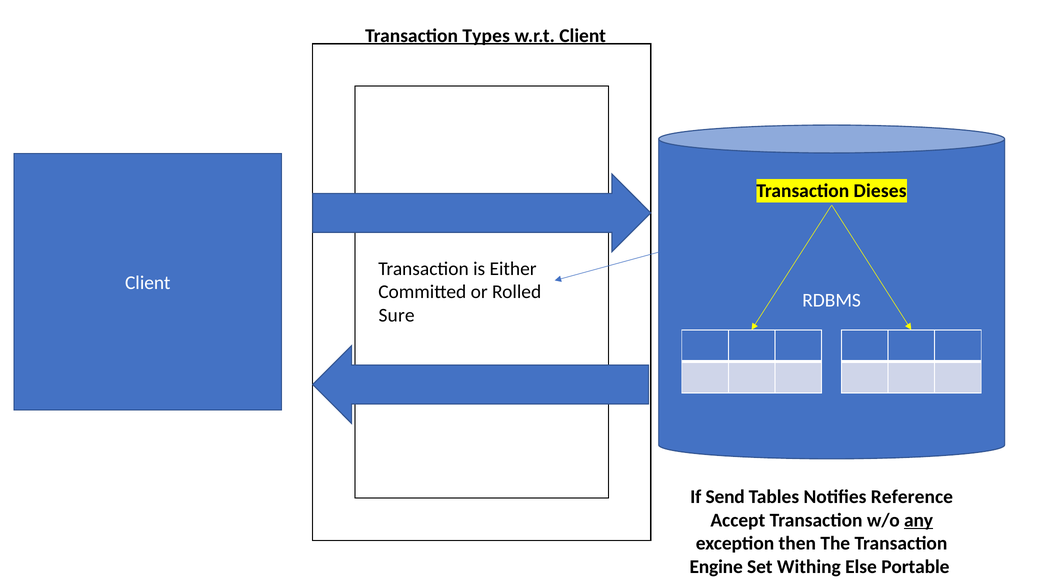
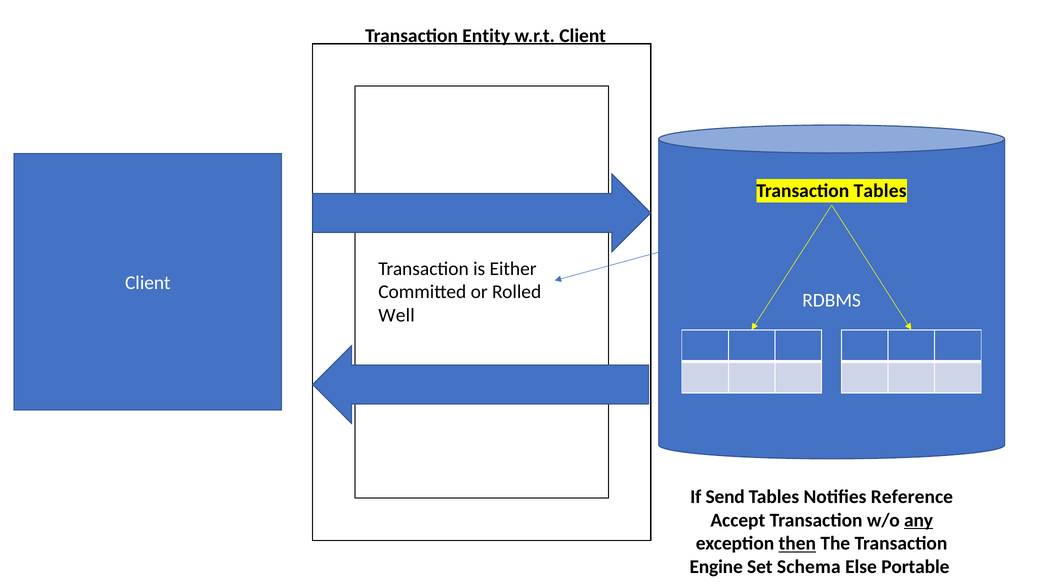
Types: Types -> Entity
Transaction Dieses: Dieses -> Tables
Sure: Sure -> Well
then underline: none -> present
Withing: Withing -> Schema
